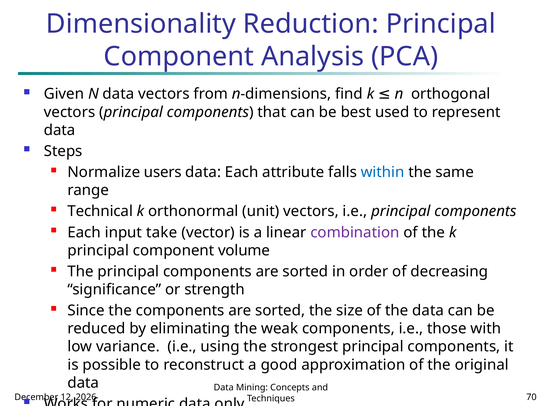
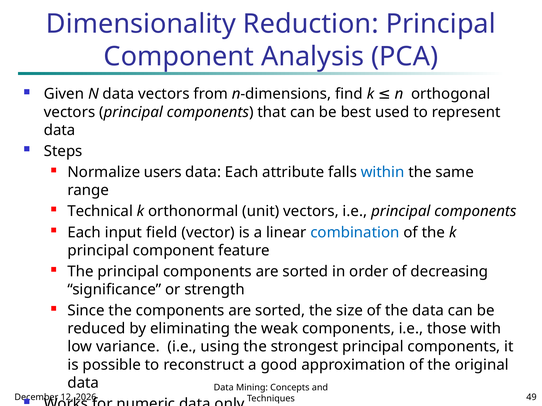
take: take -> field
combination colour: purple -> blue
volume: volume -> feature
70: 70 -> 49
